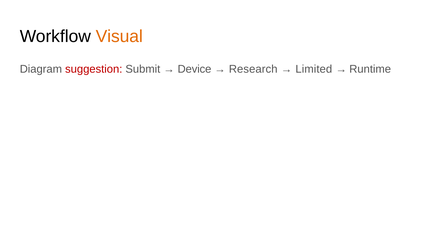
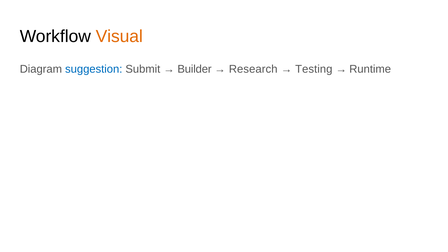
suggestion colour: red -> blue
Device: Device -> Builder
Limited: Limited -> Testing
